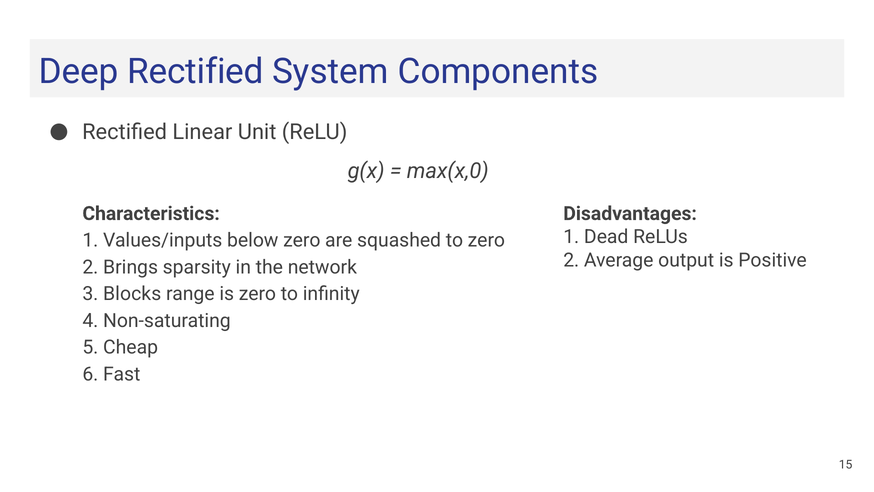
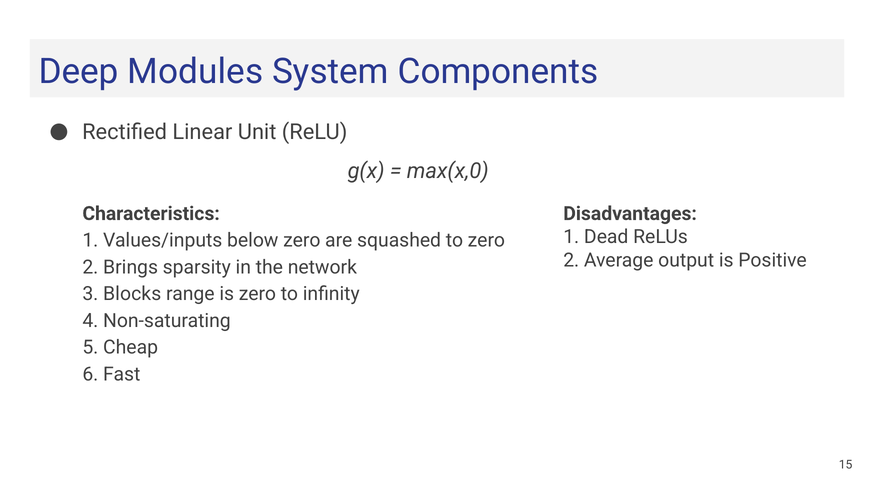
Deep Rectified: Rectified -> Modules
